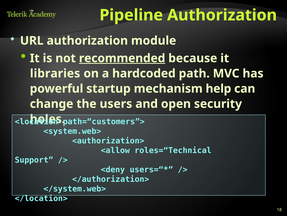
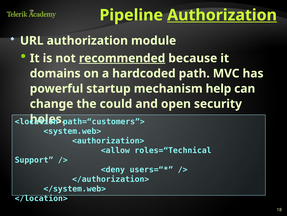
Authorization at (222, 15) underline: none -> present
libraries: libraries -> domains
users: users -> could
